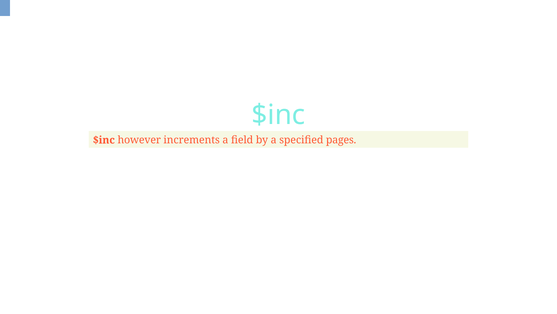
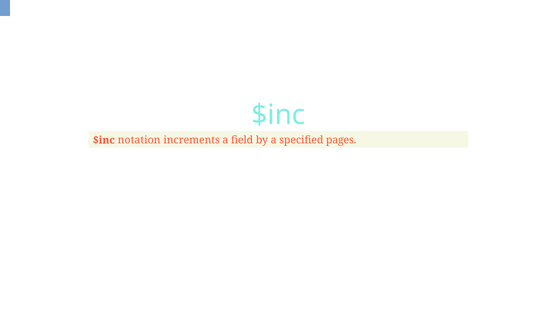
however: however -> notation
